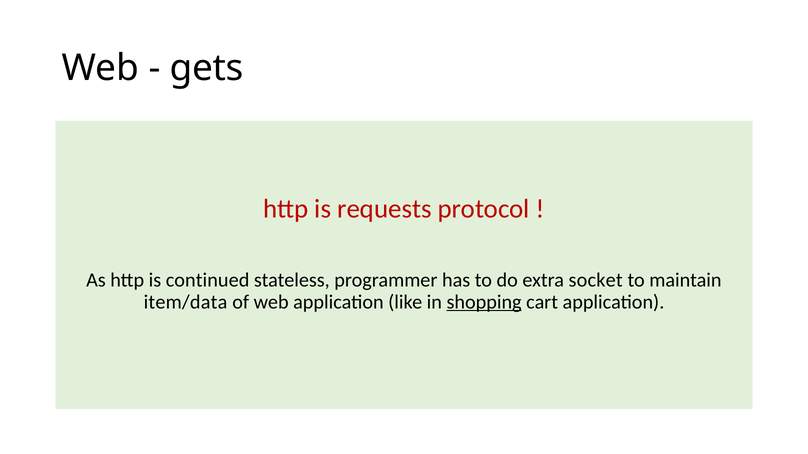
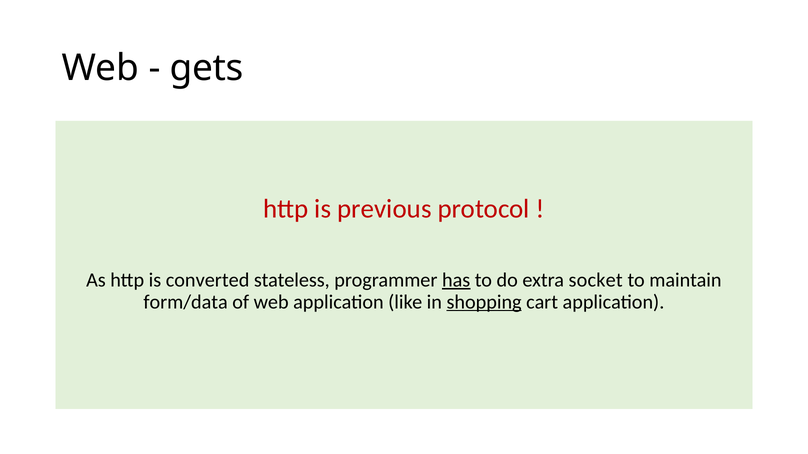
requests: requests -> previous
continued: continued -> converted
has underline: none -> present
item/data: item/data -> form/data
